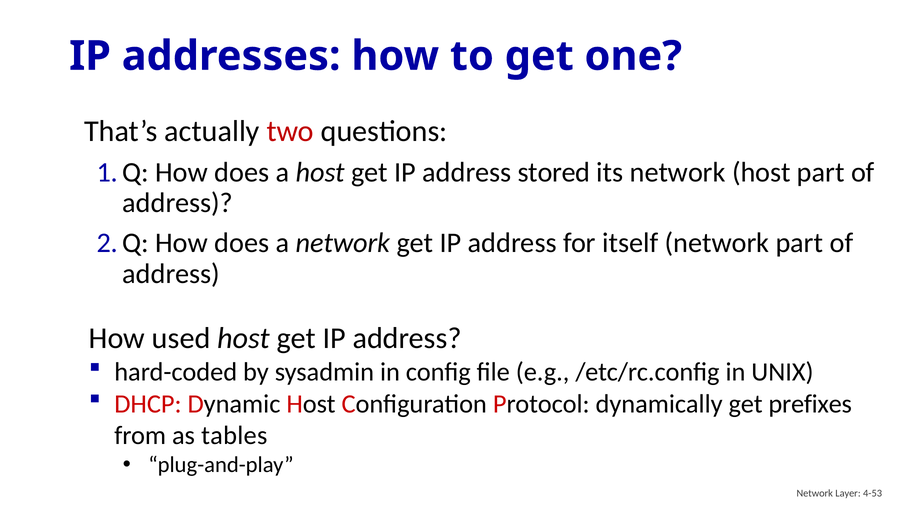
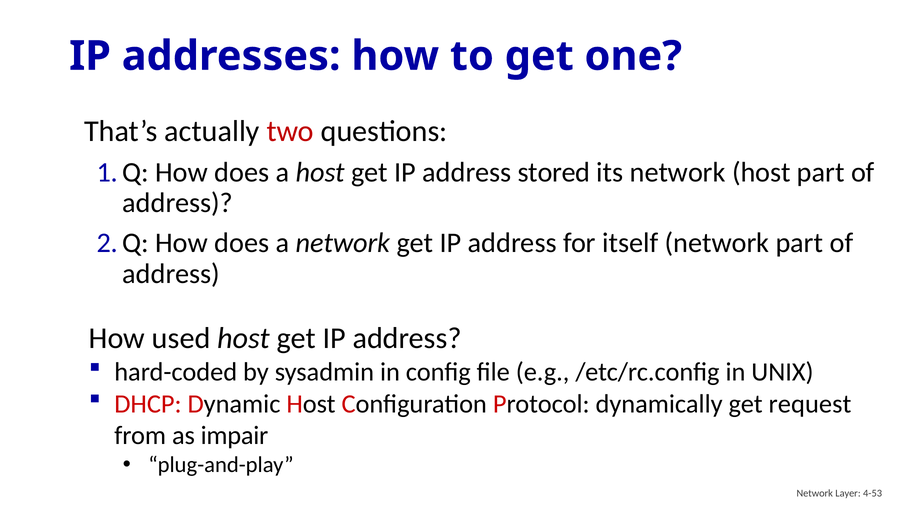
prefixes: prefixes -> request
tables: tables -> impair
